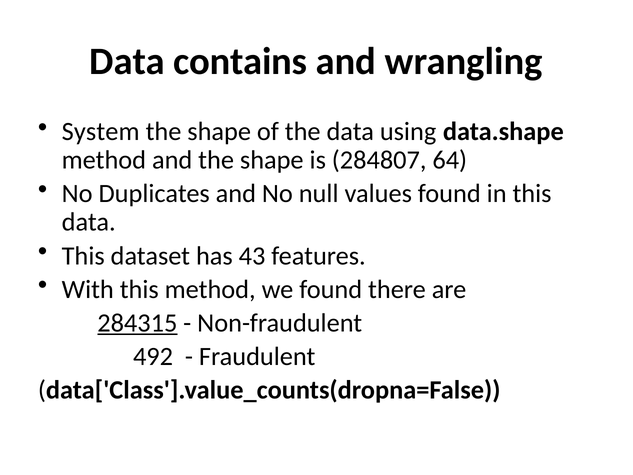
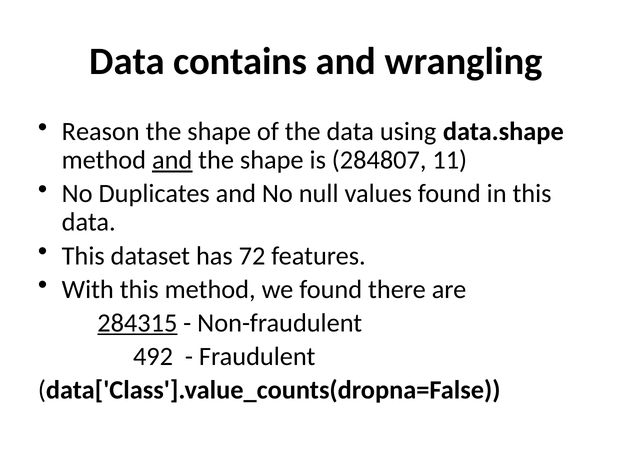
System: System -> Reason
and at (172, 160) underline: none -> present
64: 64 -> 11
43: 43 -> 72
